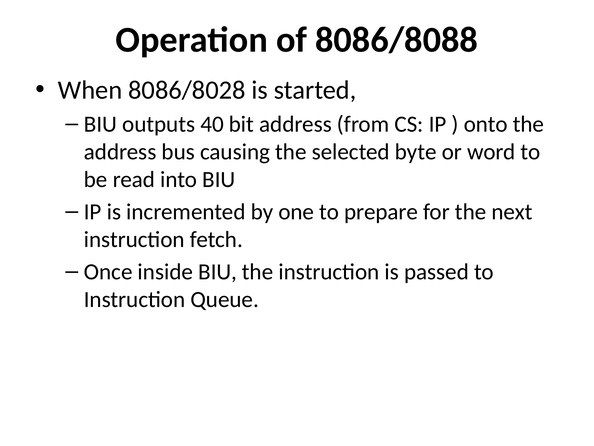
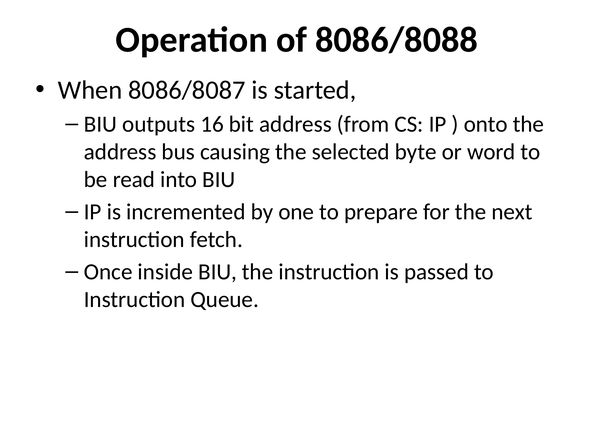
8086/8028: 8086/8028 -> 8086/8087
40: 40 -> 16
